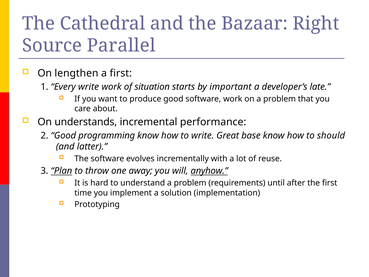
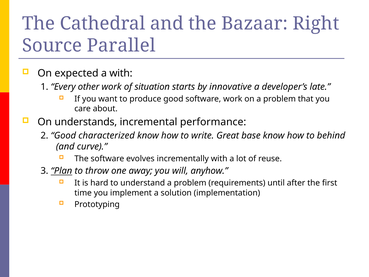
lengthen: lengthen -> expected
a first: first -> with
Every write: write -> other
important: important -> innovative
programming: programming -> characterized
should: should -> behind
latter: latter -> curve
anyhow underline: present -> none
